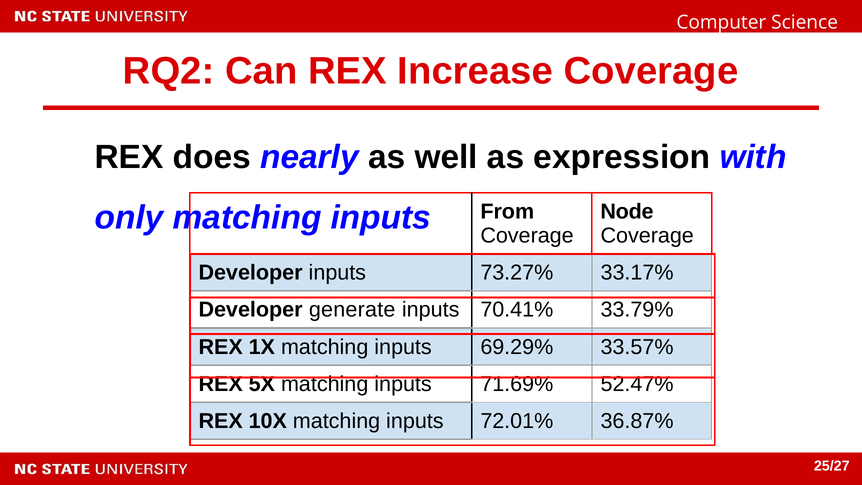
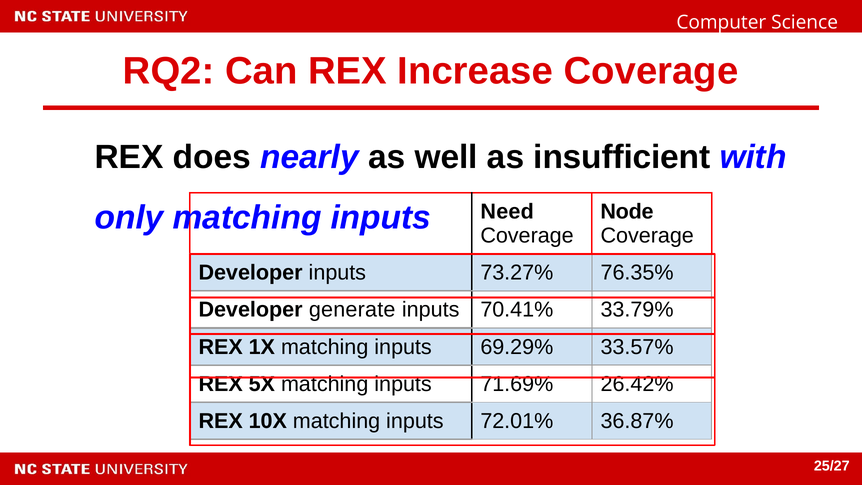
expression: expression -> insufficient
From: From -> Need
33.17%: 33.17% -> 76.35%
52.47%: 52.47% -> 26.42%
